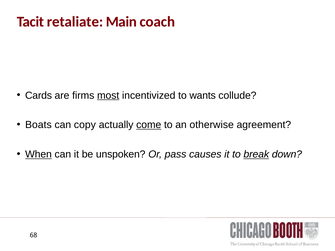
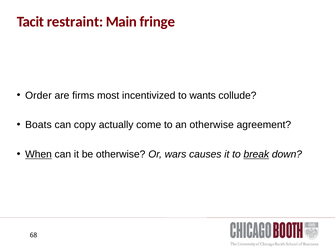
retaliate: retaliate -> restraint
coach: coach -> fringe
Cards: Cards -> Order
most underline: present -> none
come underline: present -> none
be unspoken: unspoken -> otherwise
pass: pass -> wars
